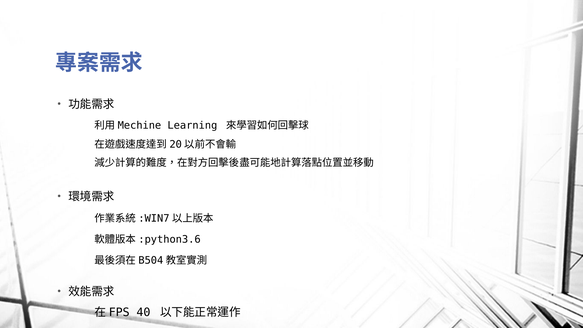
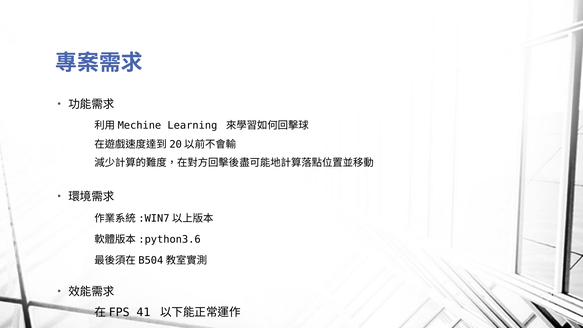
40: 40 -> 41
